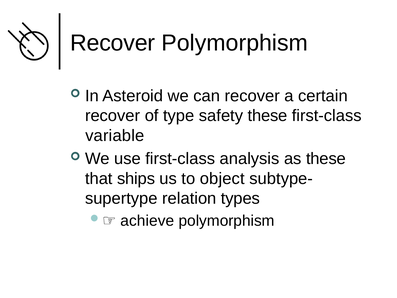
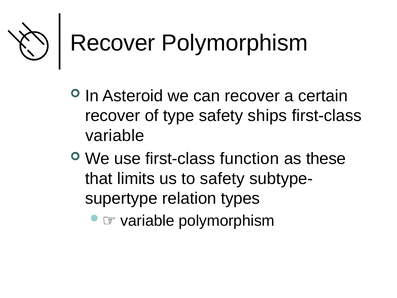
safety these: these -> ships
analysis: analysis -> function
ships: ships -> limits
to object: object -> safety
achieve at (147, 221): achieve -> variable
